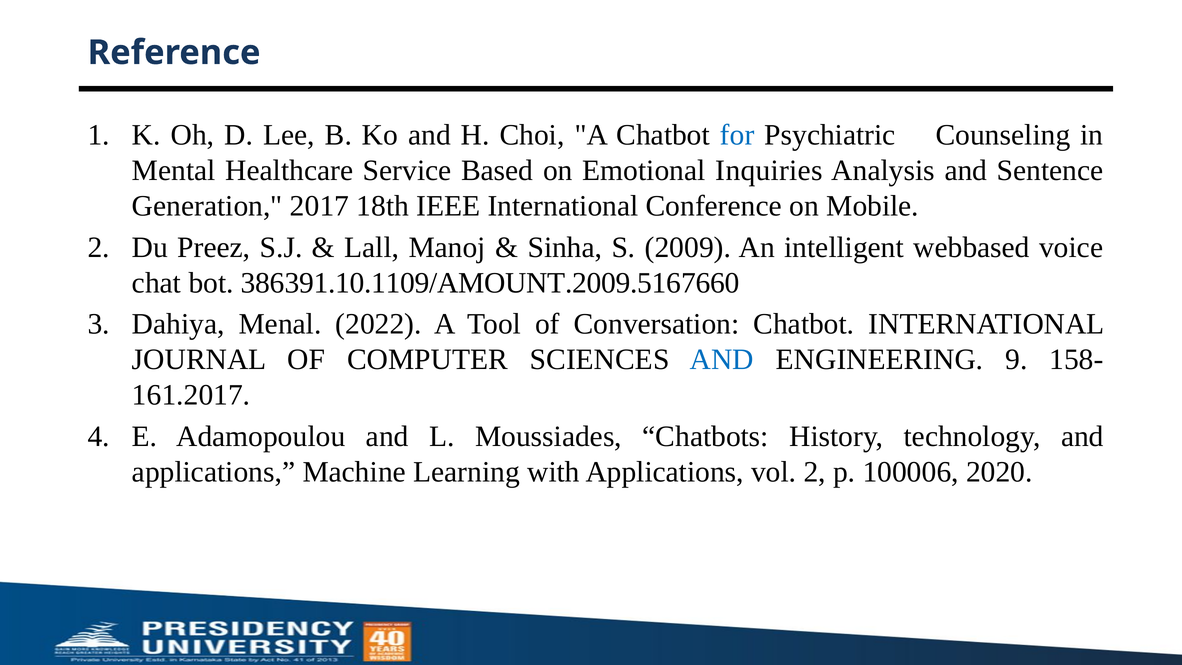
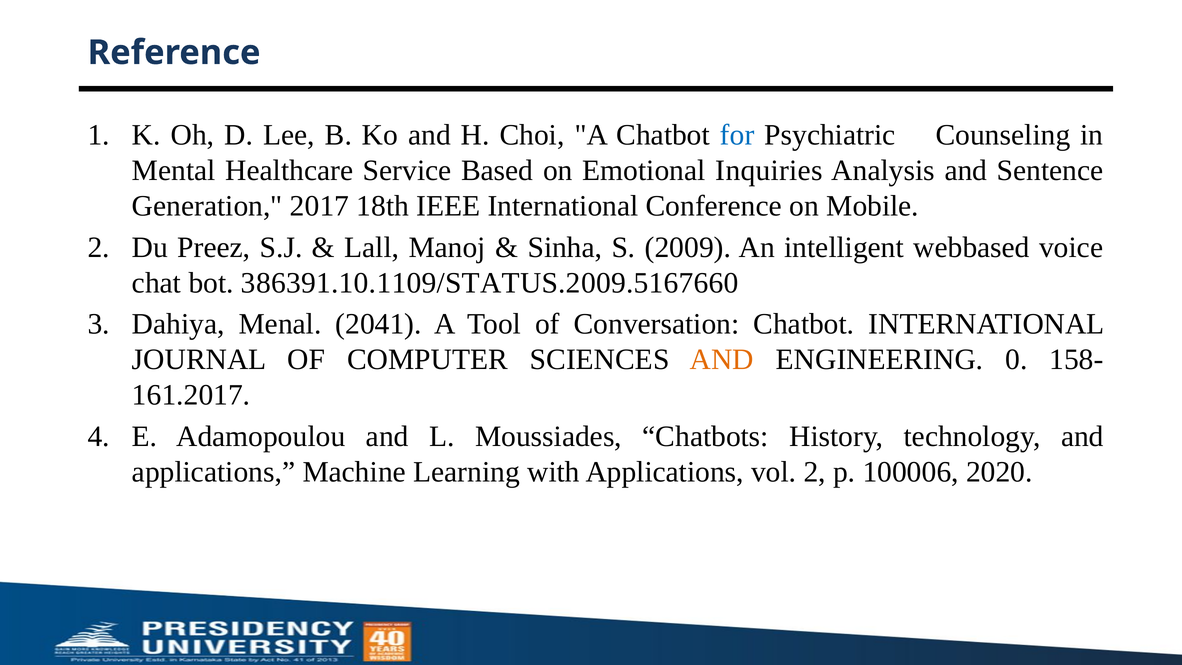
386391.10.1109/AMOUNT.2009.5167660: 386391.10.1109/AMOUNT.2009.5167660 -> 386391.10.1109/STATUS.2009.5167660
2022: 2022 -> 2041
AND at (722, 360) colour: blue -> orange
9: 9 -> 0
